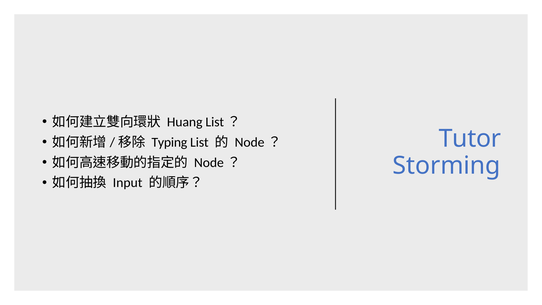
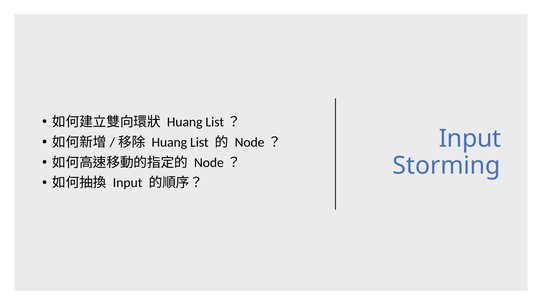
Tutor at (470, 139): Tutor -> Input
Typing at (169, 142): Typing -> Huang
